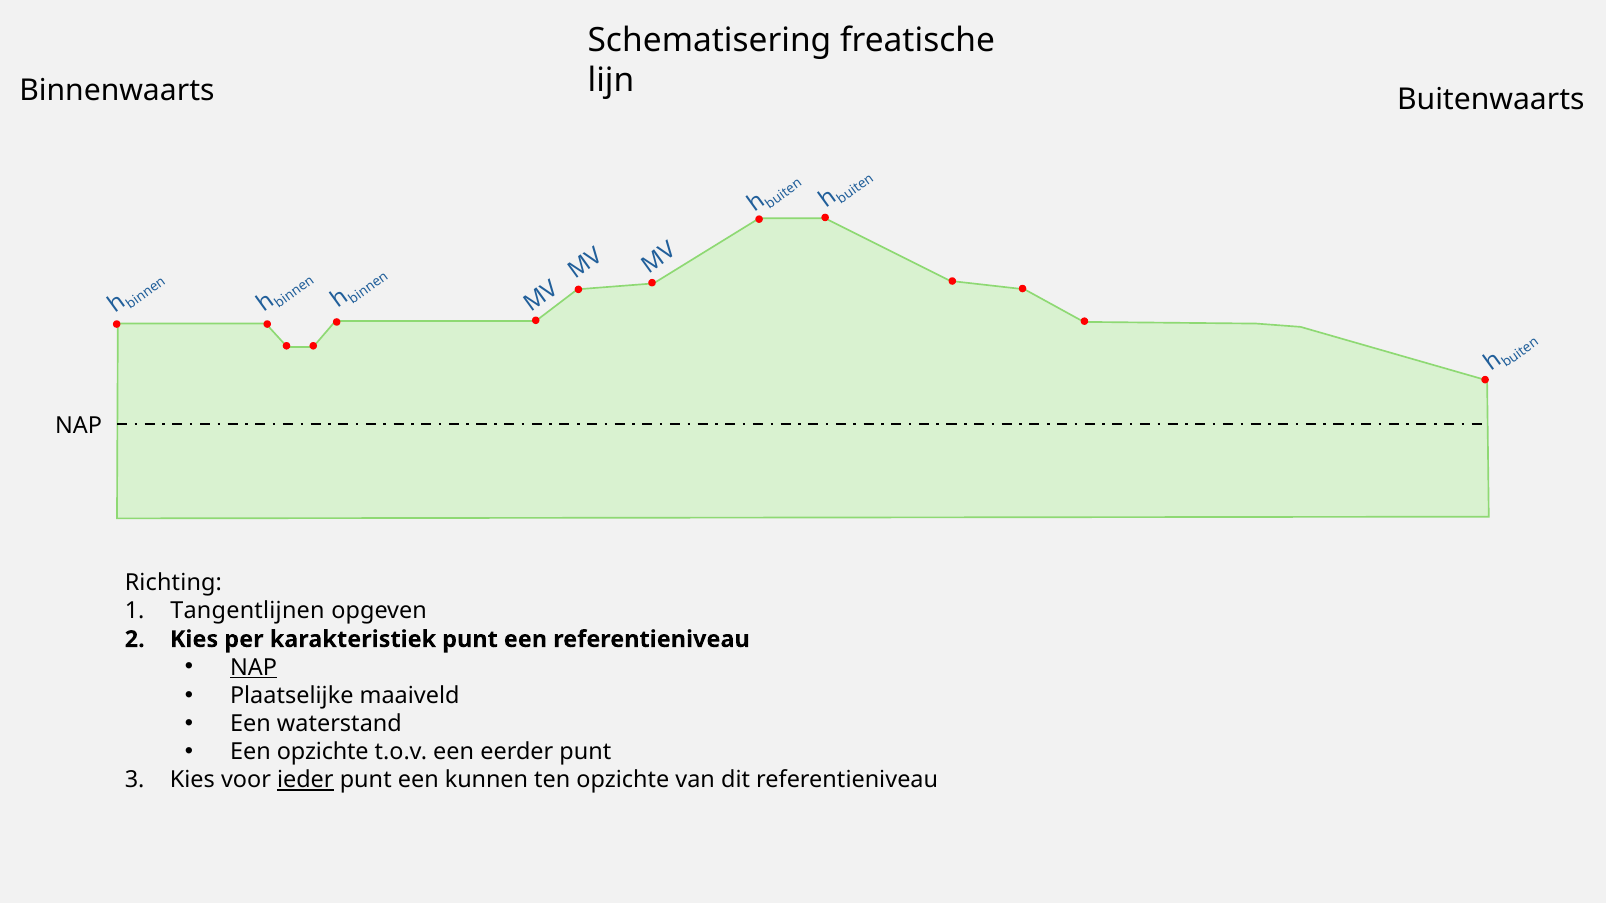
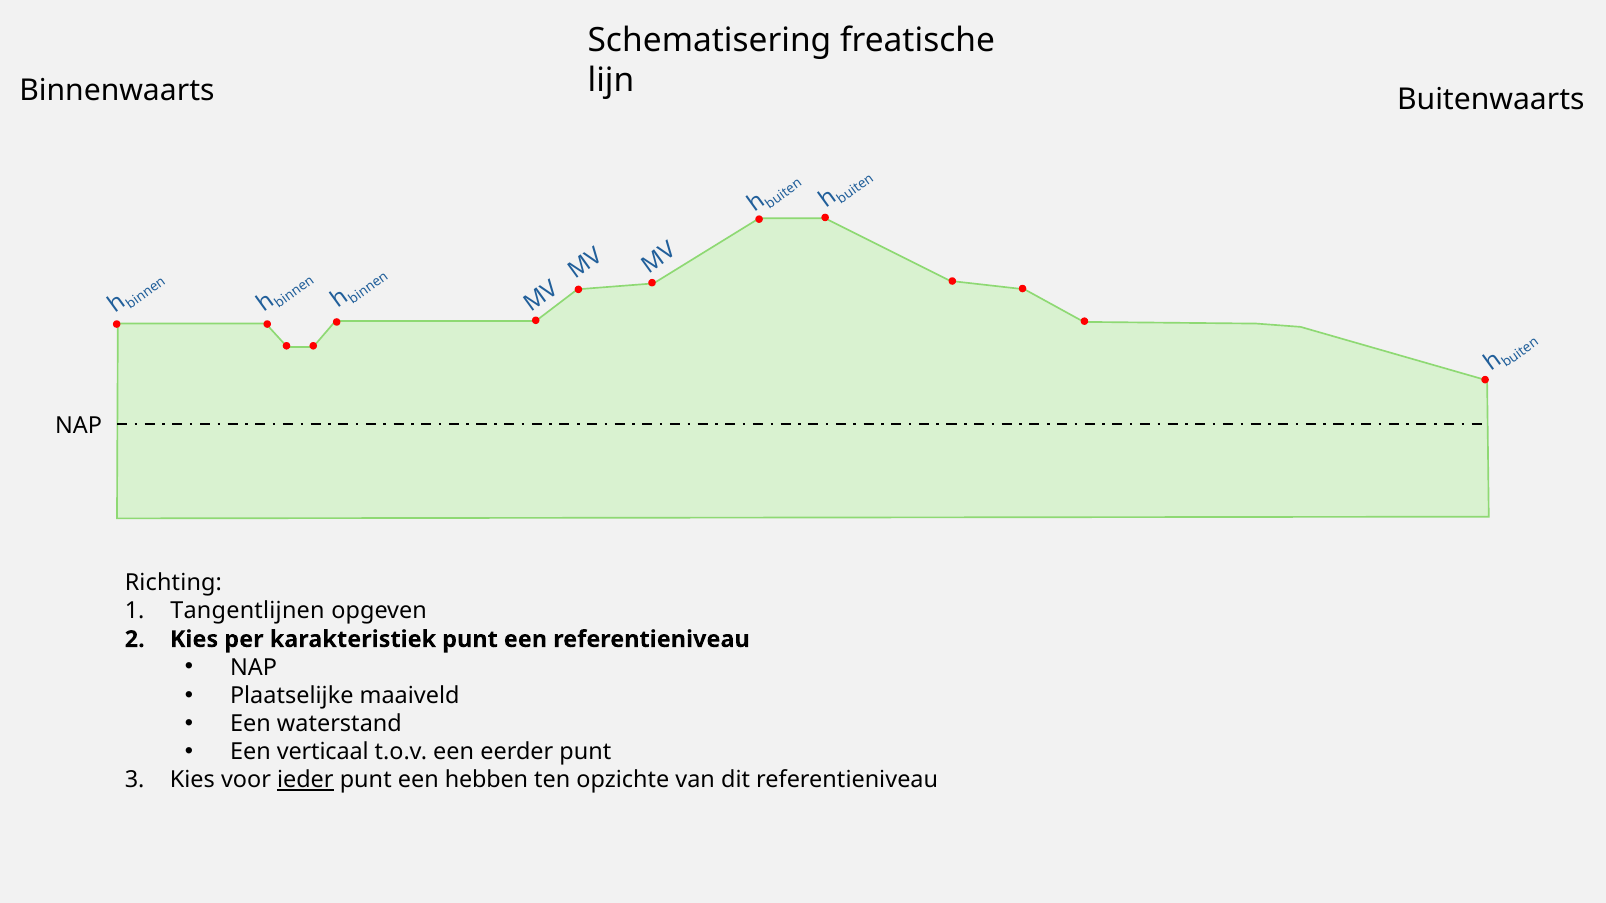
NAP at (254, 668) underline: present -> none
Een opzichte: opzichte -> verticaal
kunnen: kunnen -> hebben
